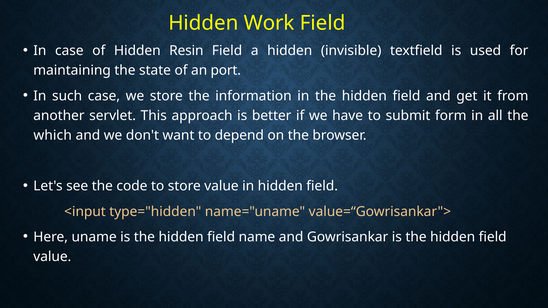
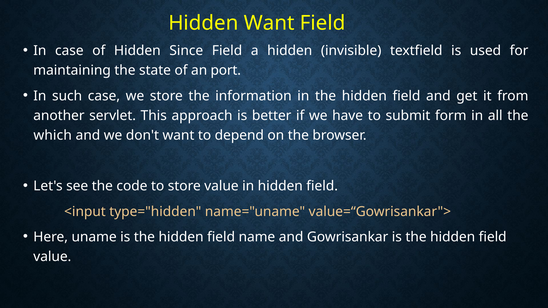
Hidden Work: Work -> Want
Resin: Resin -> Since
